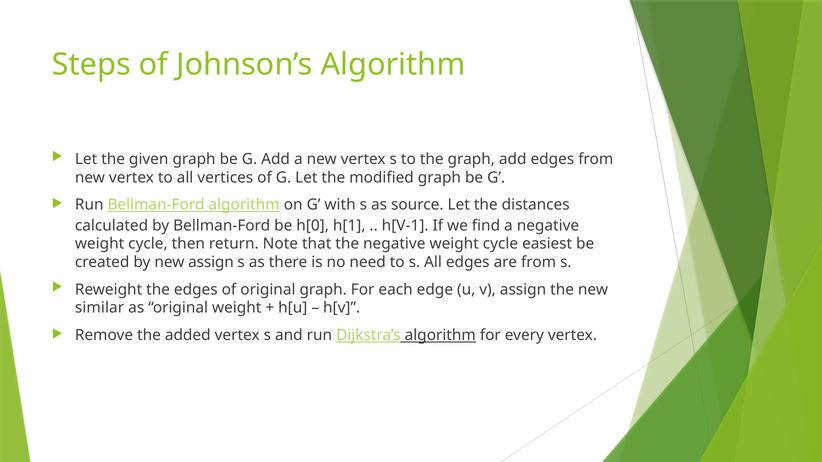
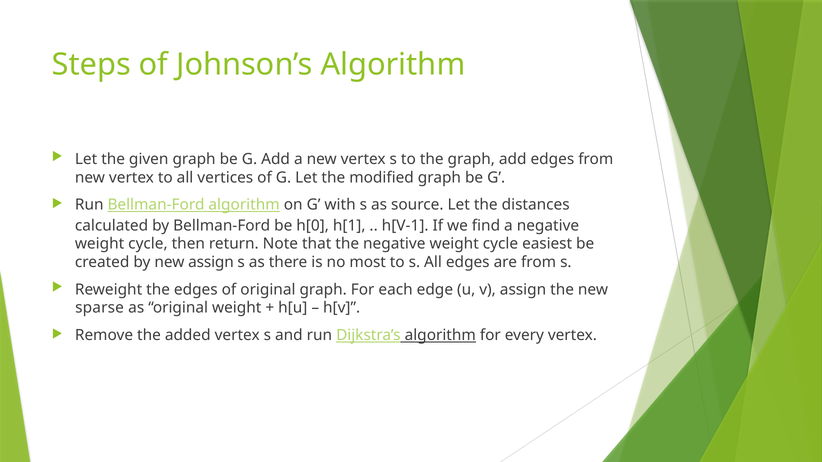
need: need -> most
similar: similar -> sparse
